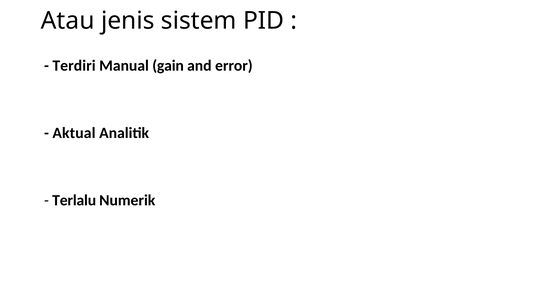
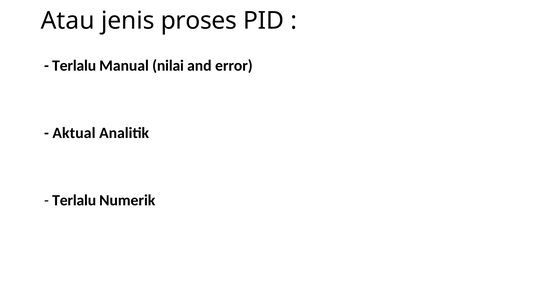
sistem: sistem -> proses
Terdiri at (74, 65): Terdiri -> Terlalu
gain: gain -> nilai
